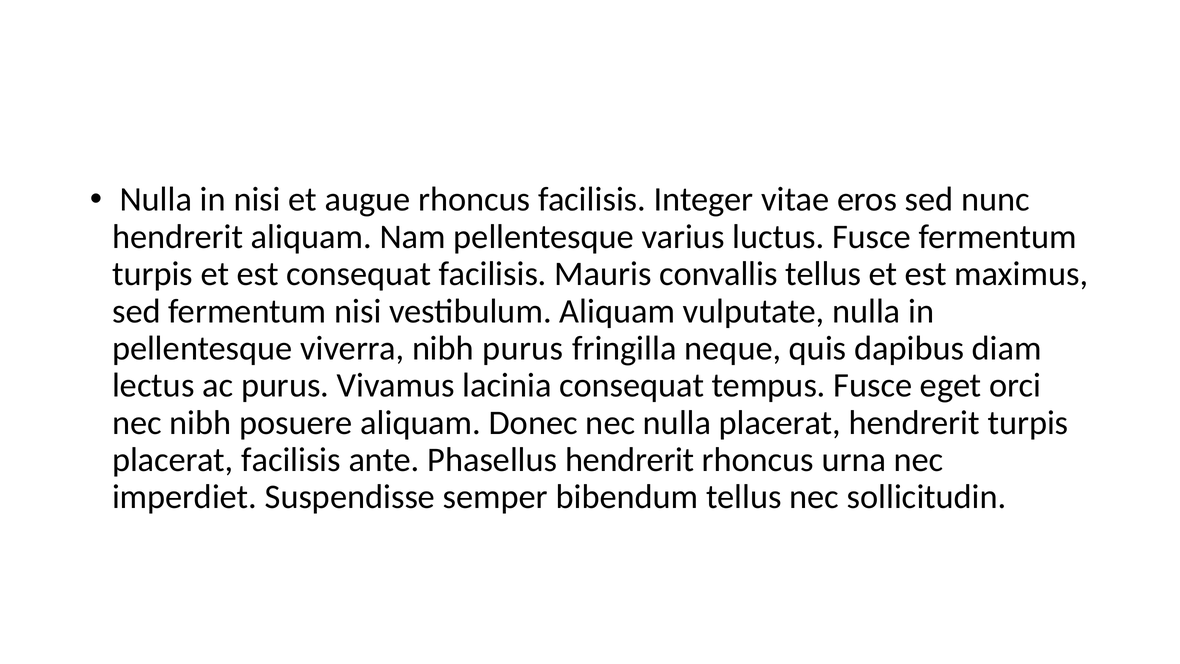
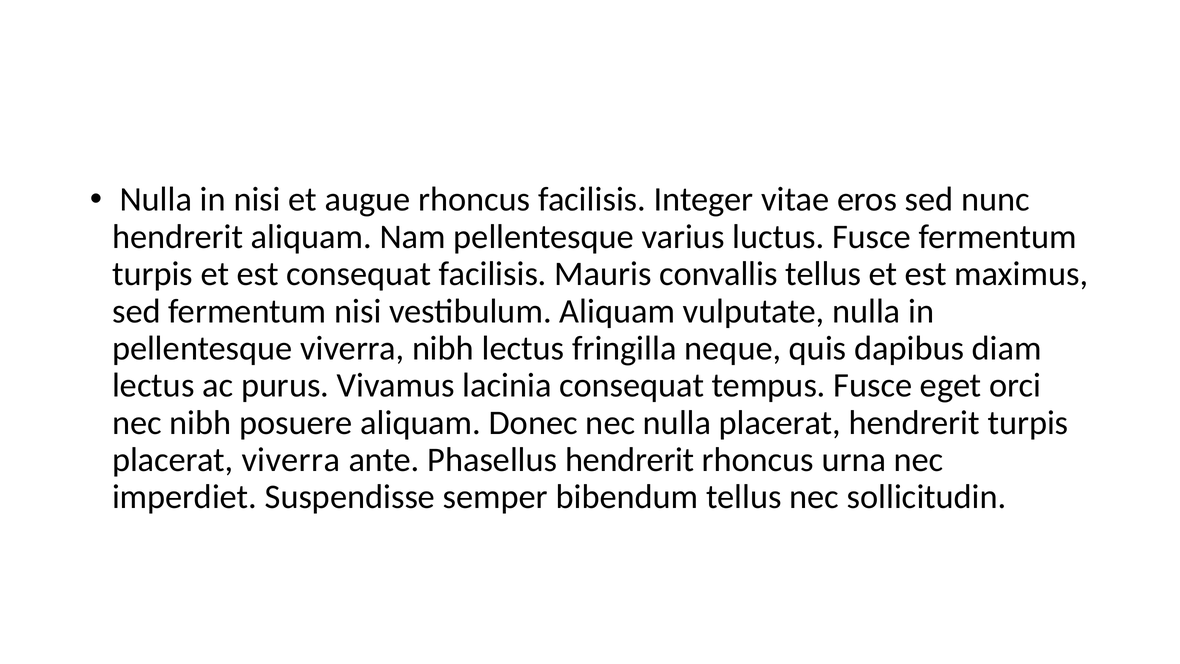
nibh purus: purus -> lectus
placerat facilisis: facilisis -> viverra
